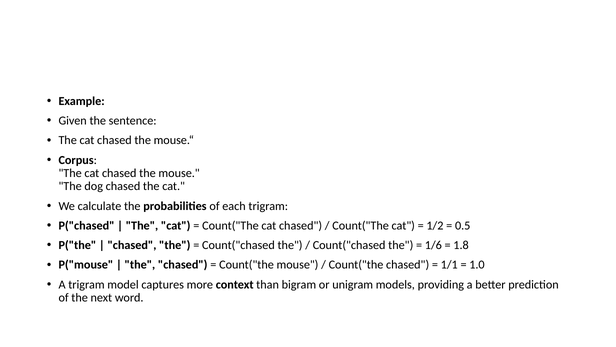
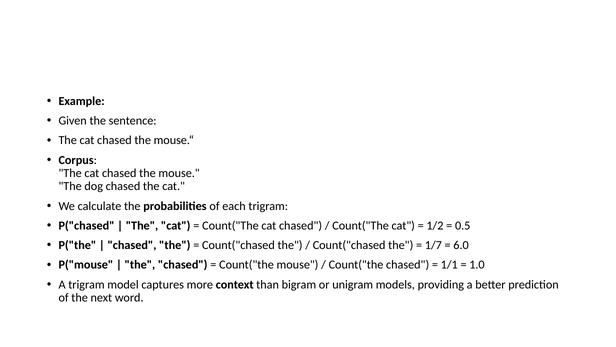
1/6: 1/6 -> 1/7
1.8: 1.8 -> 6.0
